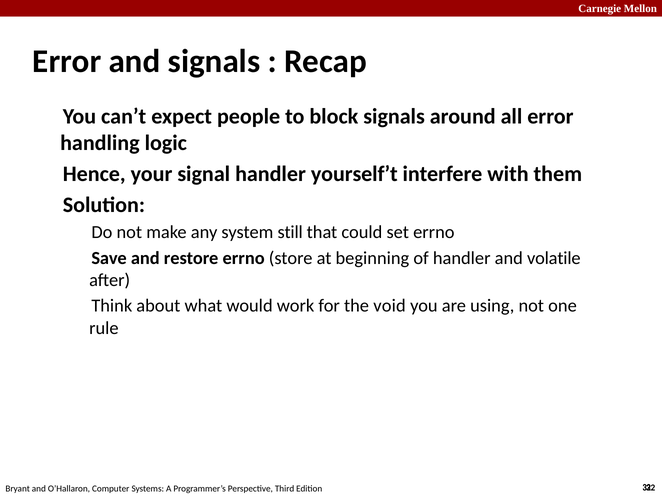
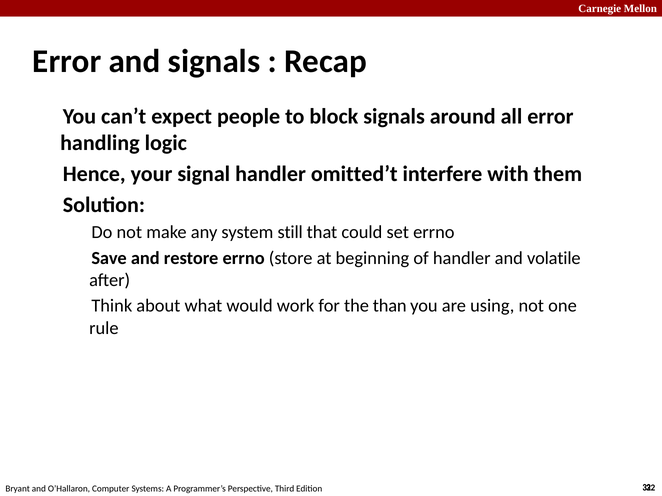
yourself’t: yourself’t -> omitted’t
void: void -> than
